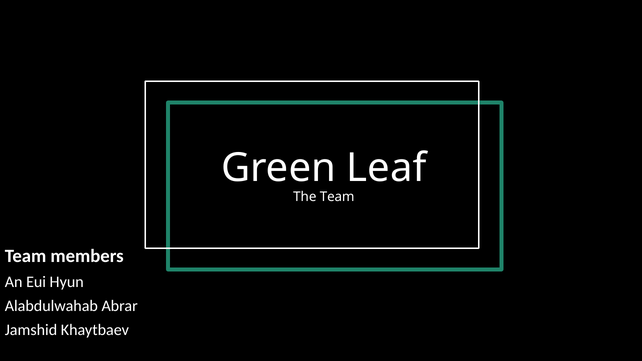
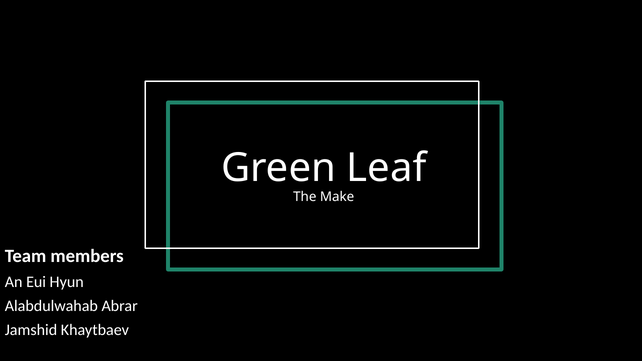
The Team: Team -> Make
